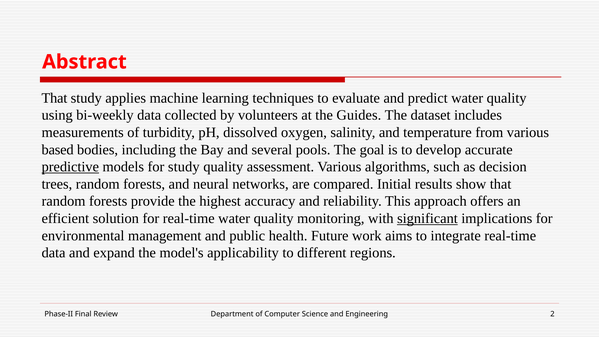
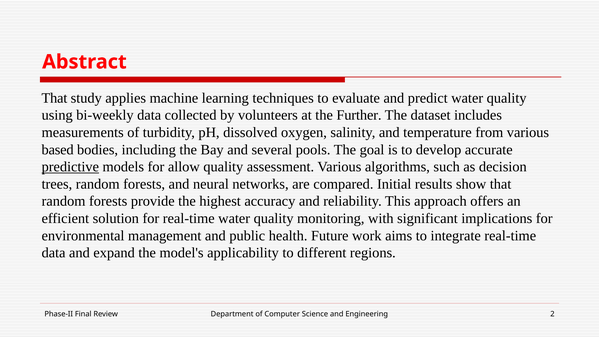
Guides: Guides -> Further
for study: study -> allow
significant underline: present -> none
